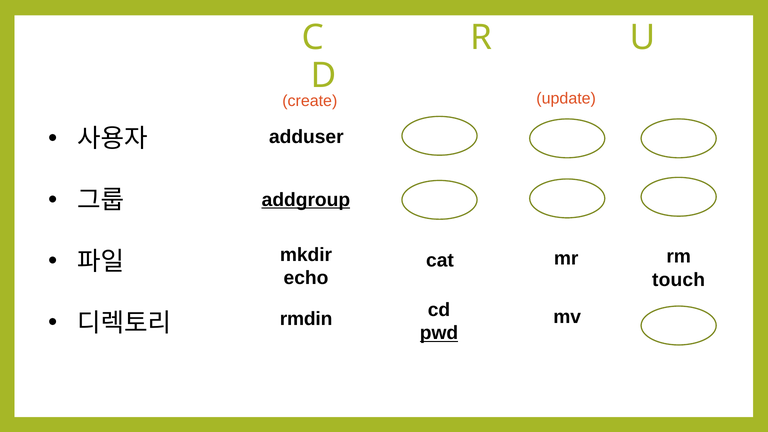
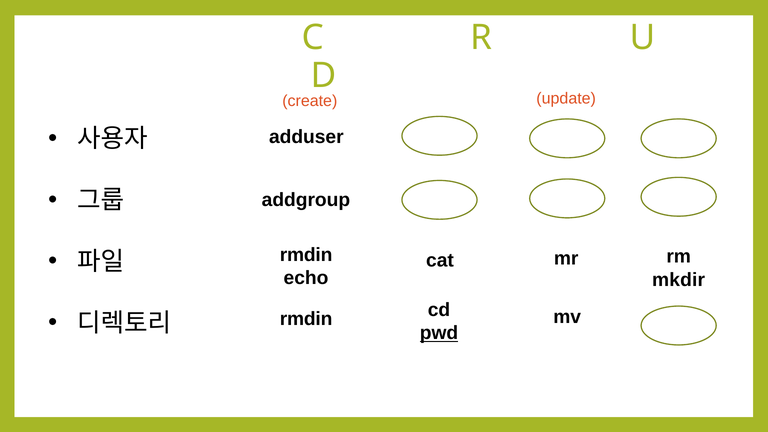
addgroup underline: present -> none
mkdir at (306, 255): mkdir -> rmdin
touch: touch -> mkdir
